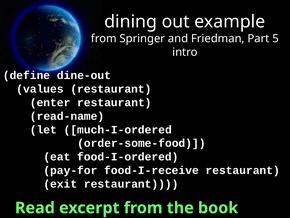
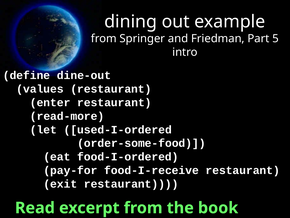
read-name: read-name -> read-more
much-I-ordered: much-I-ordered -> used-I-ordered
